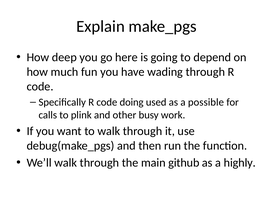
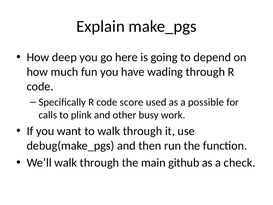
doing: doing -> score
highly: highly -> check
